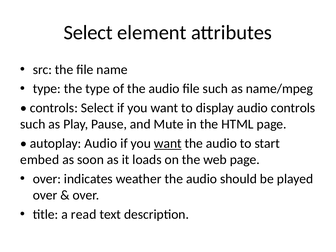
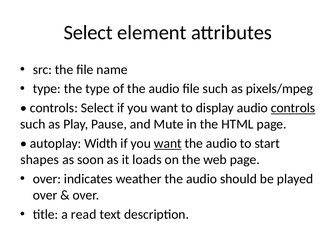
name/mpeg: name/mpeg -> pixels/mpeg
controls at (293, 108) underline: none -> present
autoplay Audio: Audio -> Width
embed: embed -> shapes
